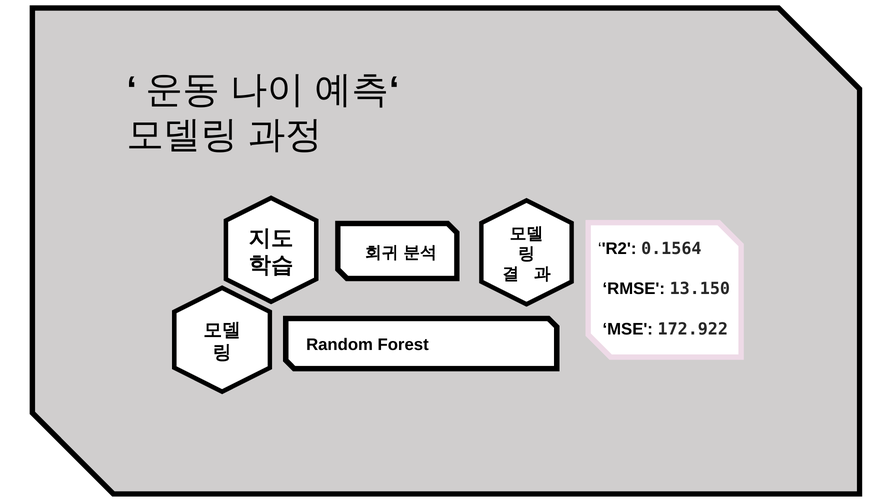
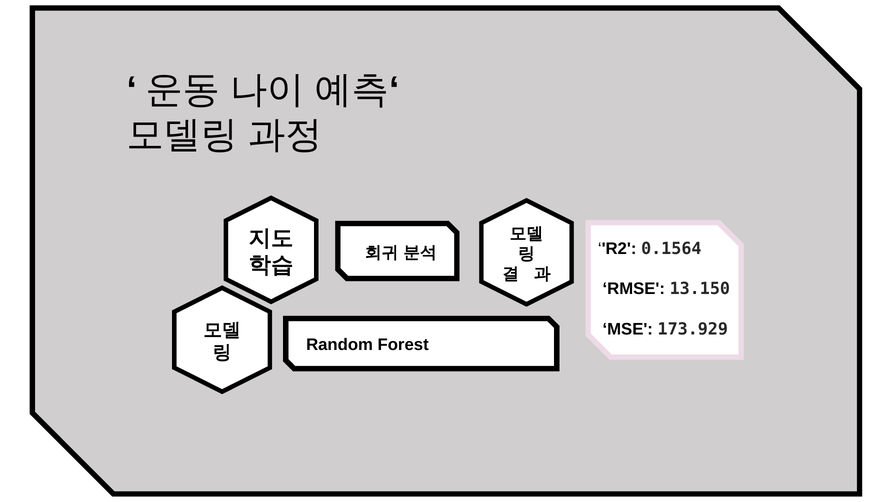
172.922: 172.922 -> 173.929
